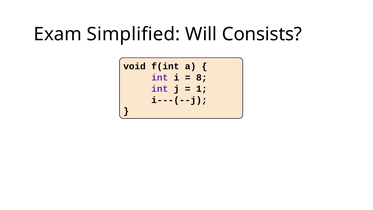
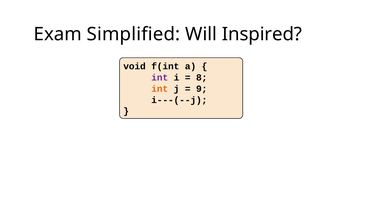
Consists: Consists -> Inspired
int at (160, 89) colour: purple -> orange
1: 1 -> 9
